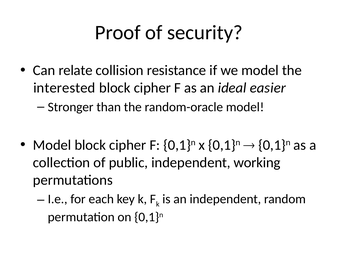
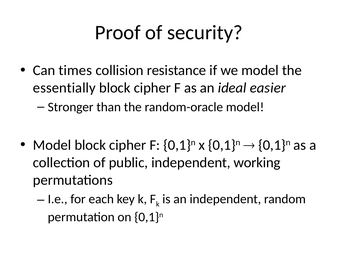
relate: relate -> times
interested: interested -> essentially
